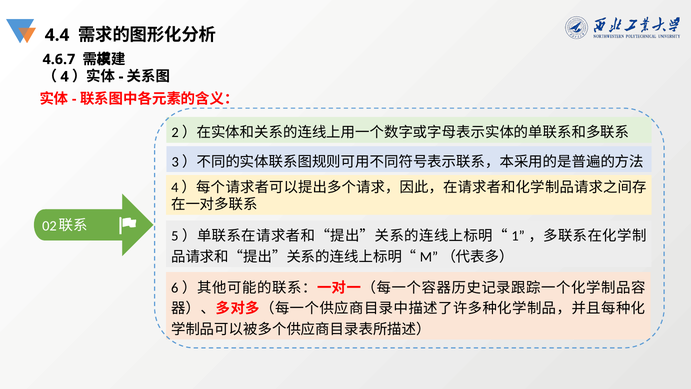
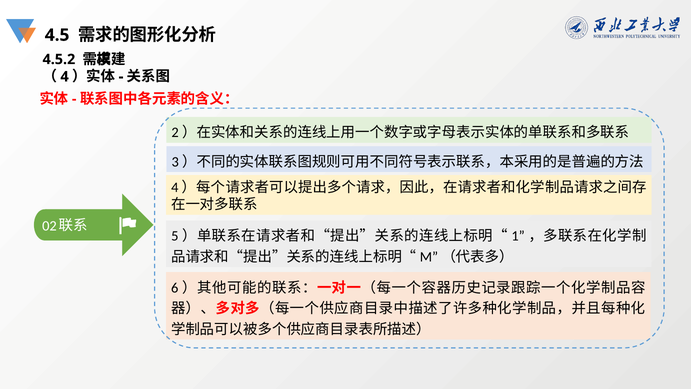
4.4: 4.4 -> 4.5
4.6.7: 4.6.7 -> 4.5.2
